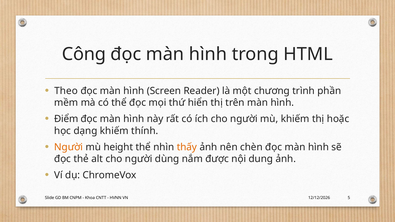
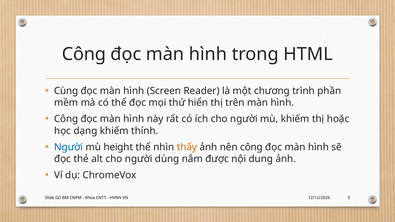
Theo: Theo -> Cùng
Điểm at (66, 119): Điểm -> Công
Người at (69, 147) colour: orange -> blue
nên chèn: chèn -> công
